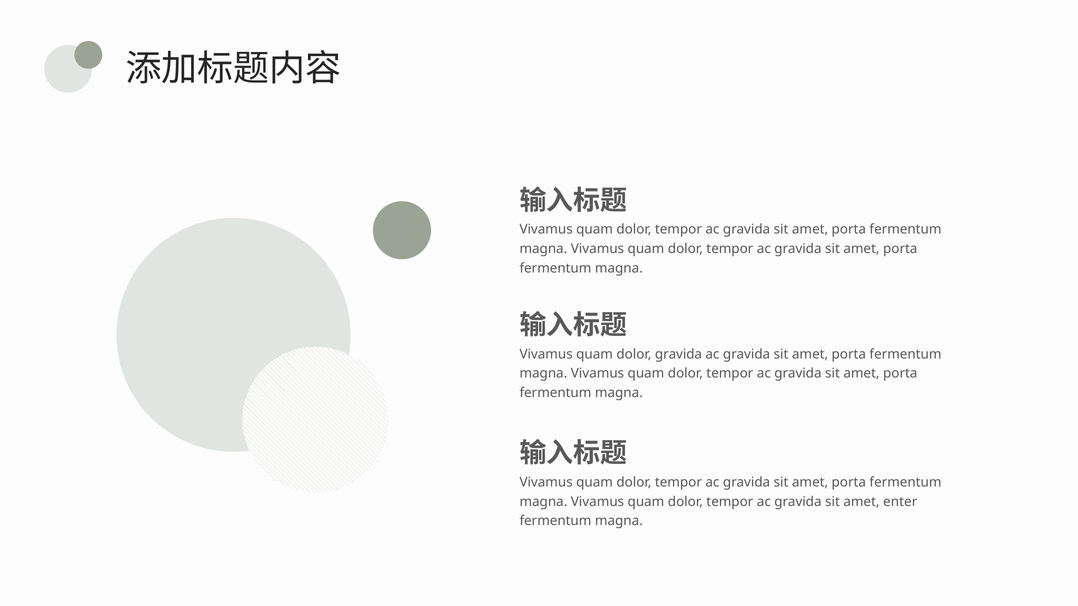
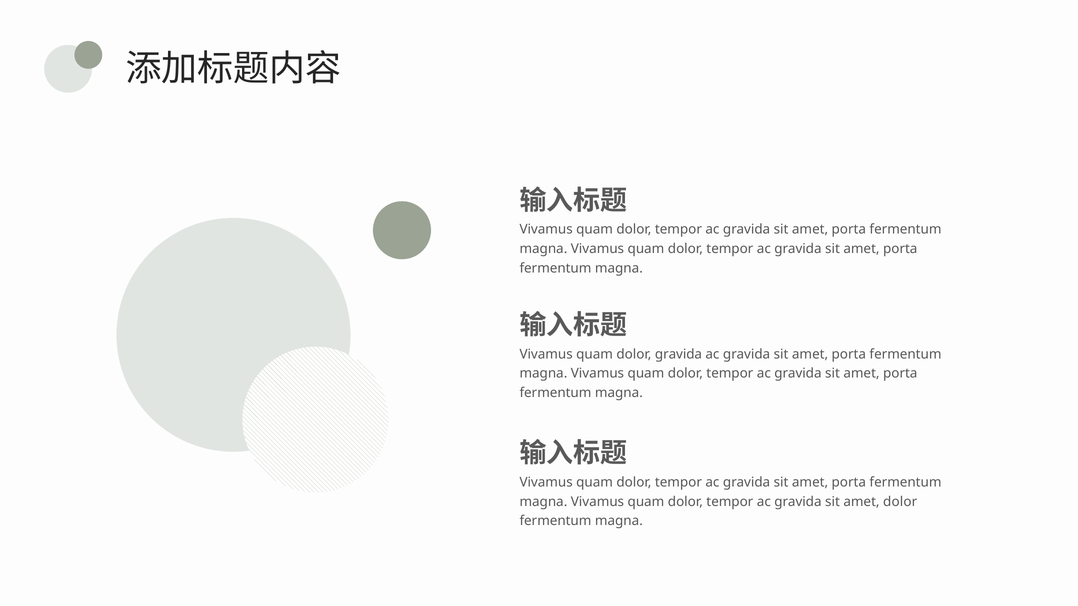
amet enter: enter -> dolor
